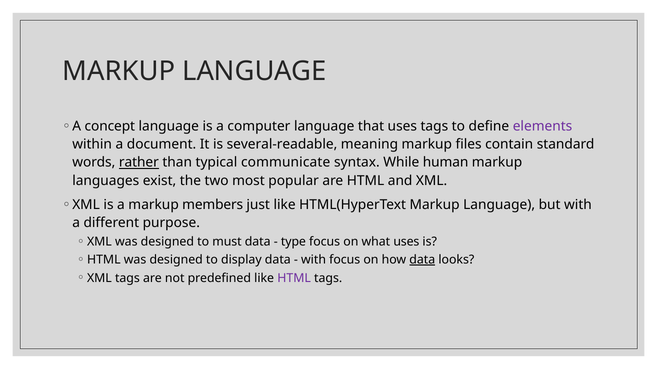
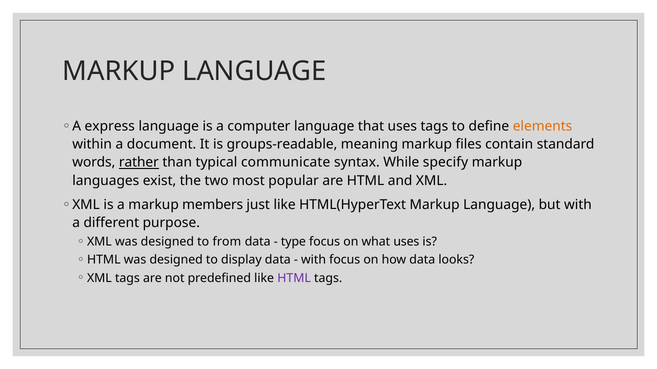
concept: concept -> express
elements colour: purple -> orange
several-readable: several-readable -> groups-readable
human: human -> specify
must: must -> from
data at (422, 260) underline: present -> none
